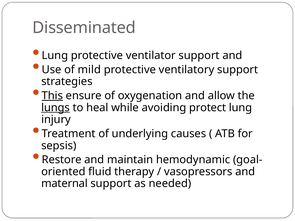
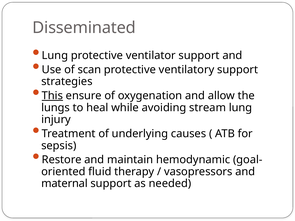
mild: mild -> scan
lungs underline: present -> none
protect: protect -> stream
